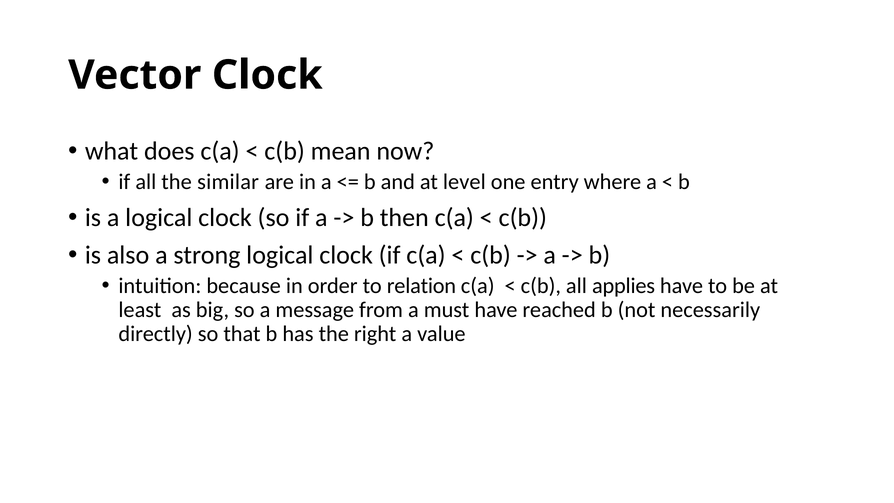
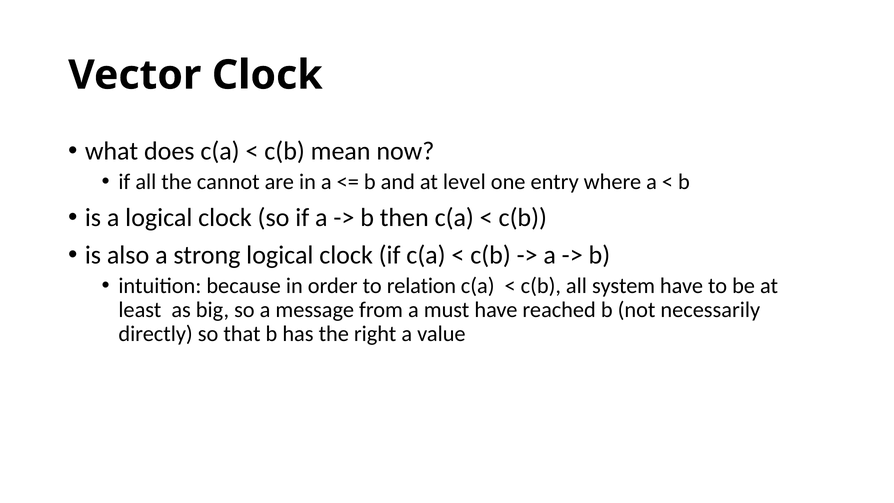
similar: similar -> cannot
applies: applies -> system
